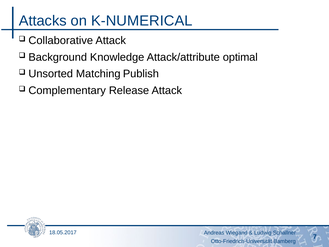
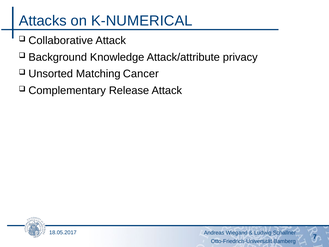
optimal: optimal -> privacy
Publish: Publish -> Cancer
